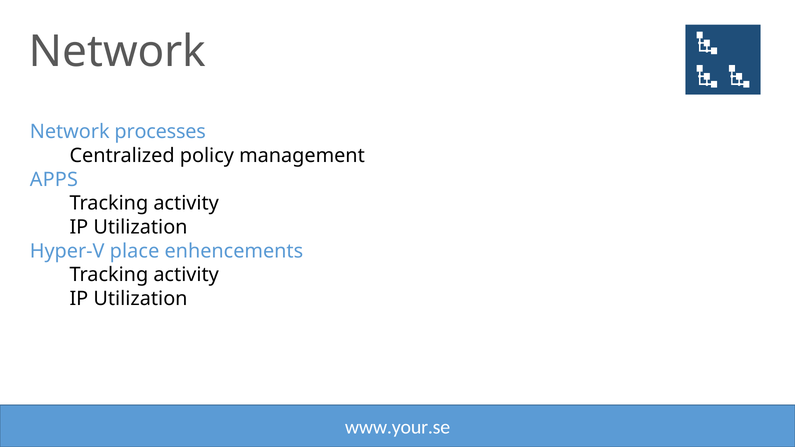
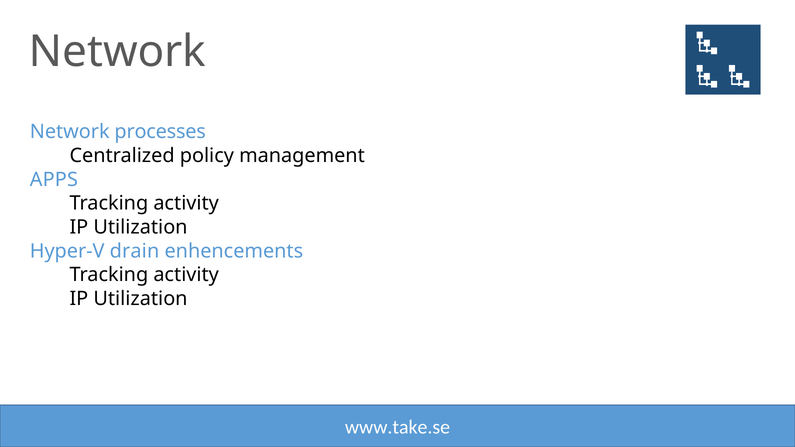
place: place -> drain
www.your.se: www.your.se -> www.take.se
